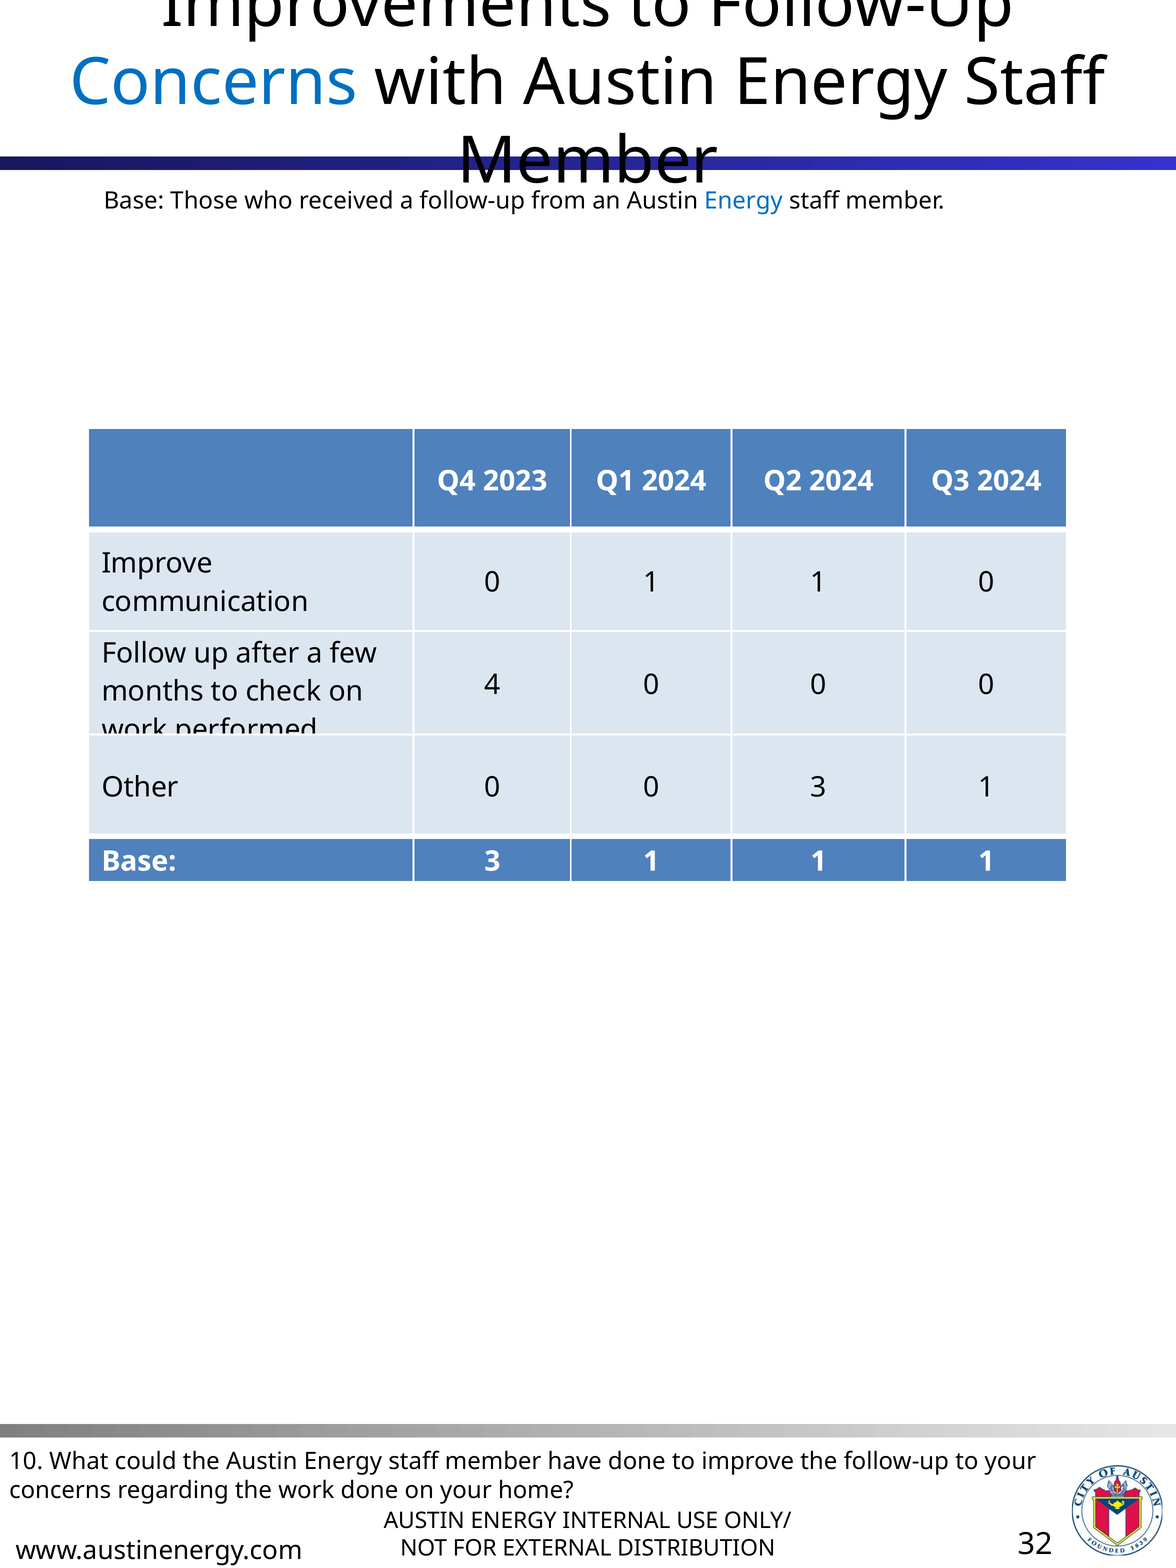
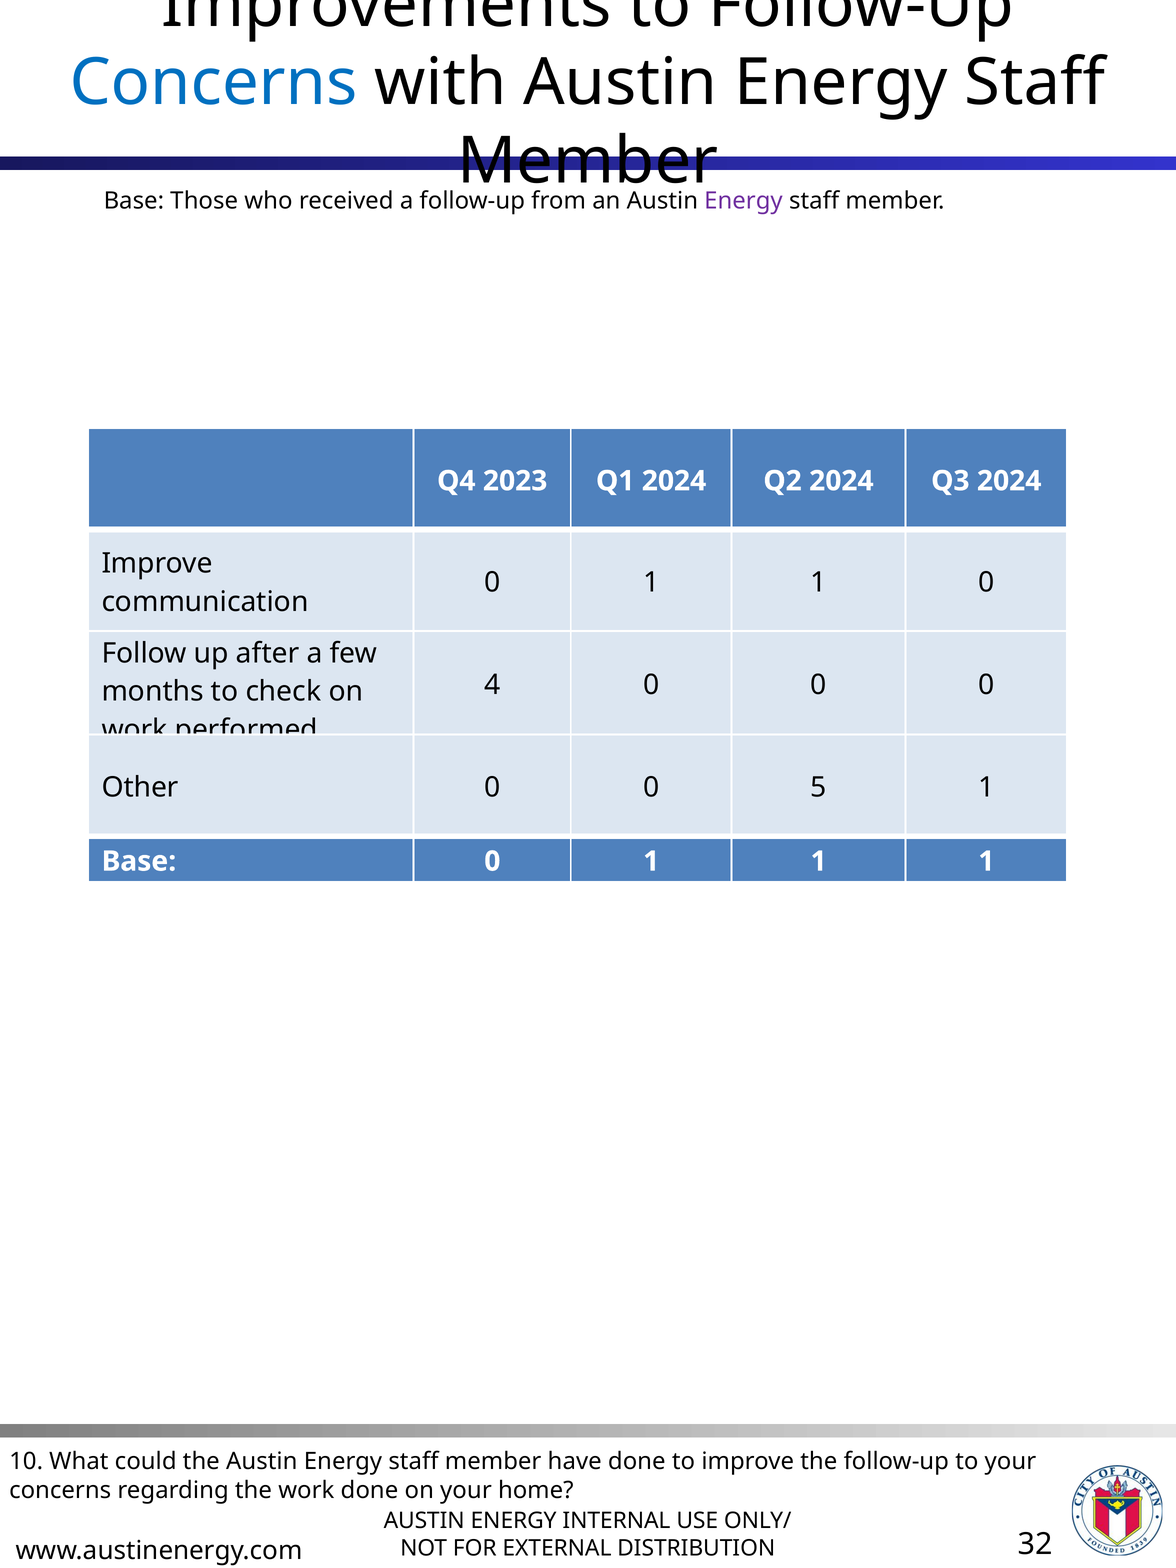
Energy at (743, 201) colour: blue -> purple
0 3: 3 -> 5
Base 3: 3 -> 0
